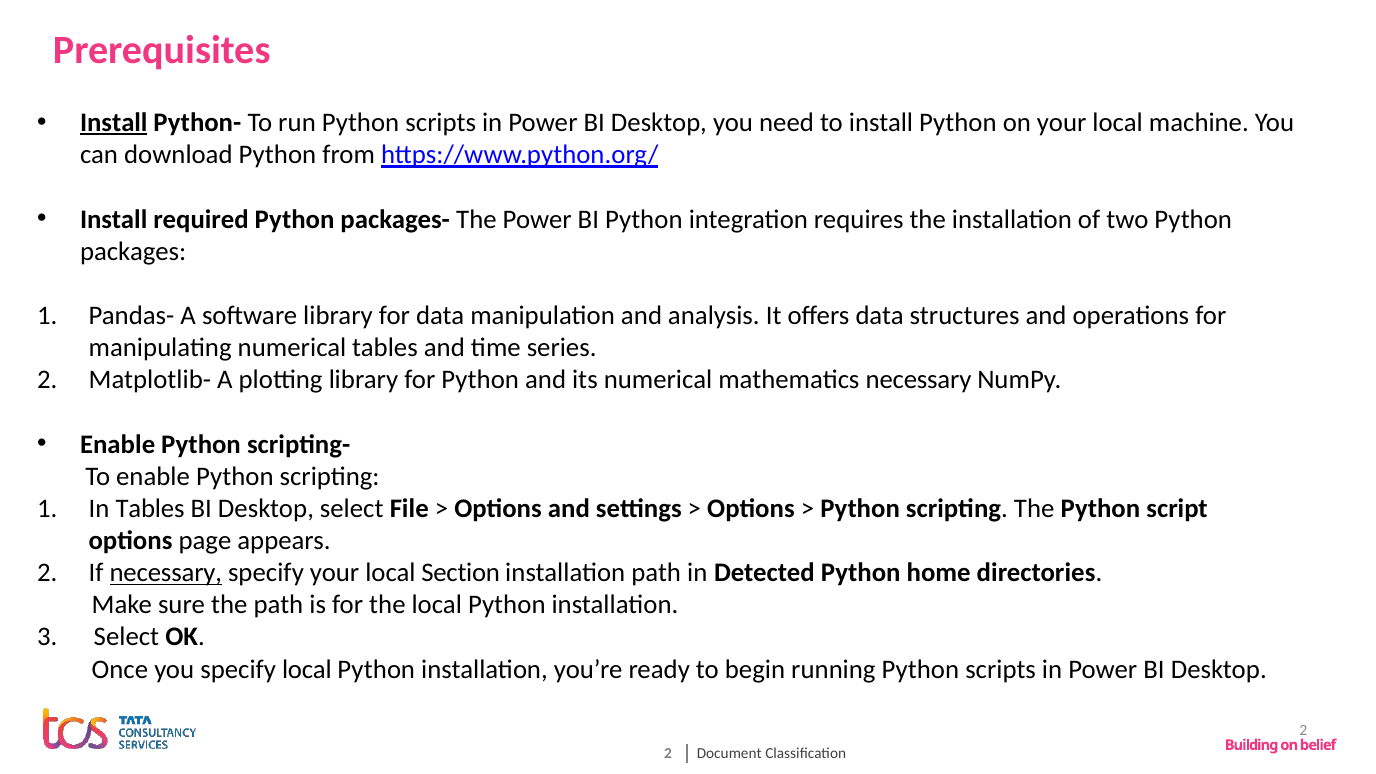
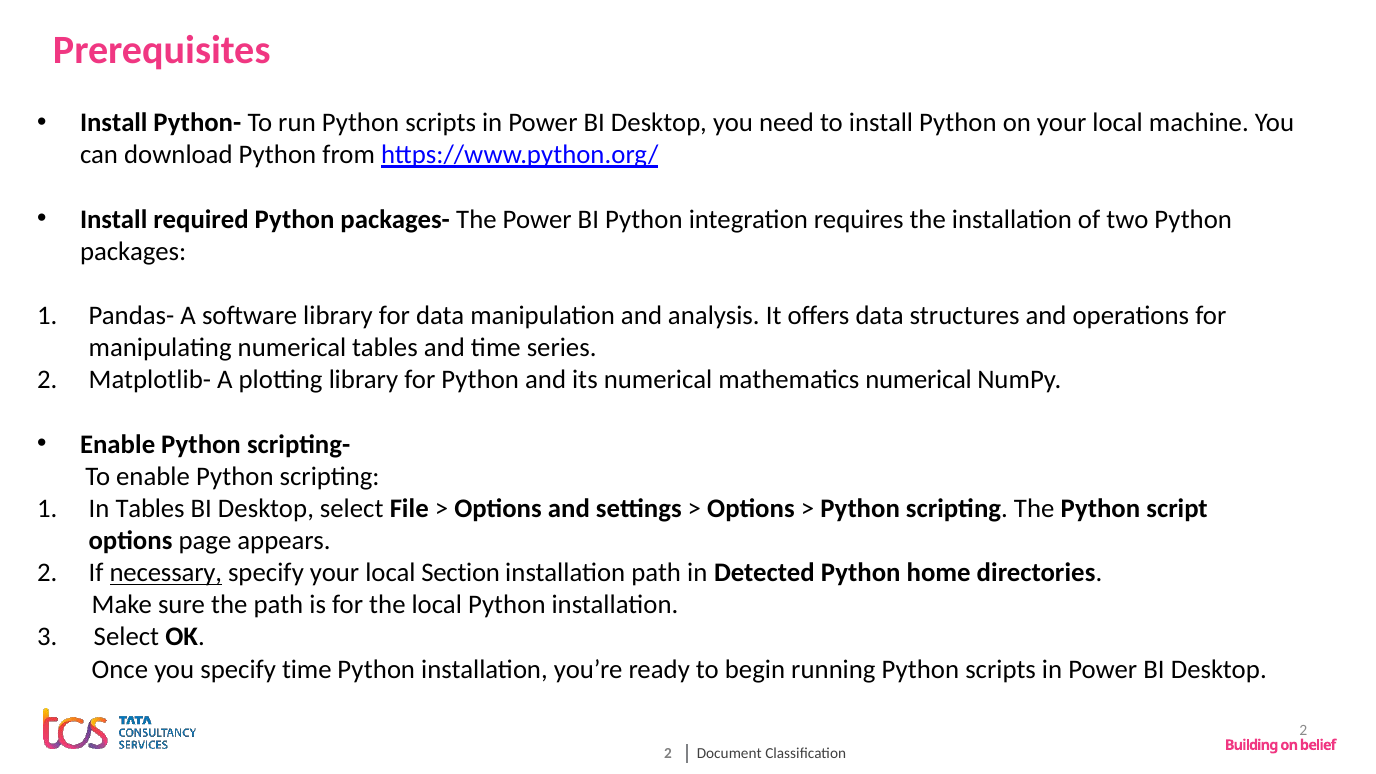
Install at (114, 123) underline: present -> none
mathematics necessary: necessary -> numerical
specify local: local -> time
